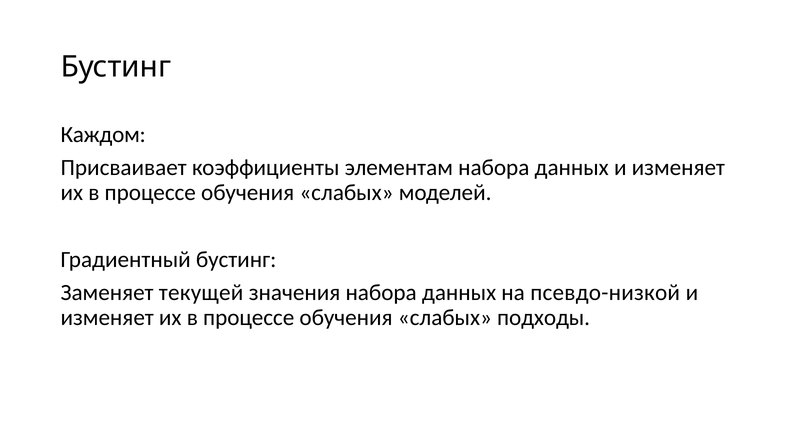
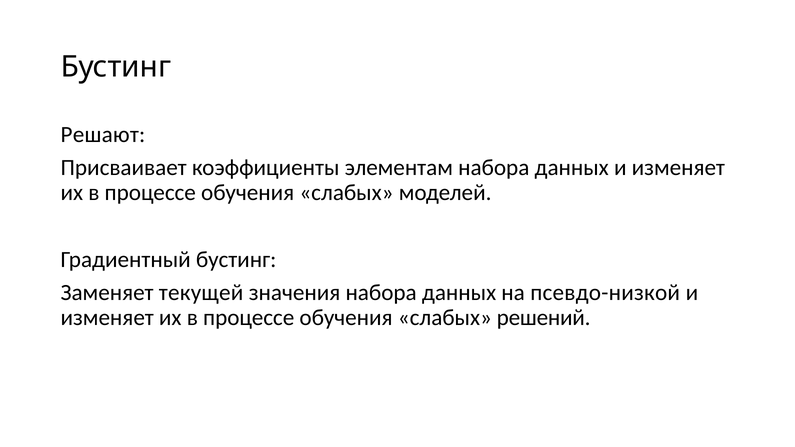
Каждом: Каждом -> Решают
подходы: подходы -> решений
